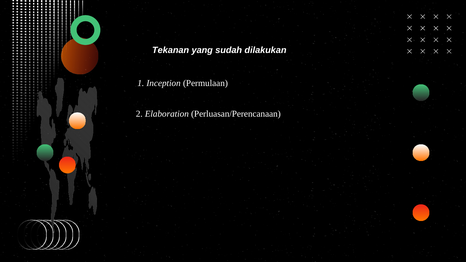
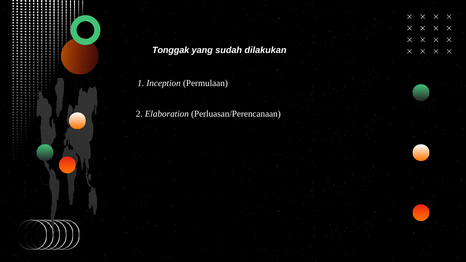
Tekanan: Tekanan -> Tonggak
